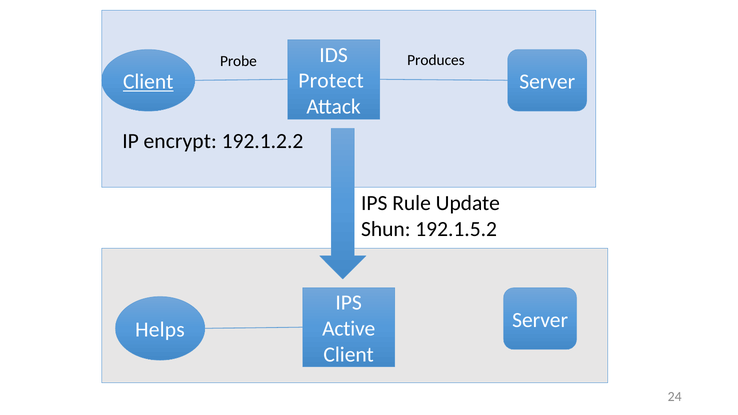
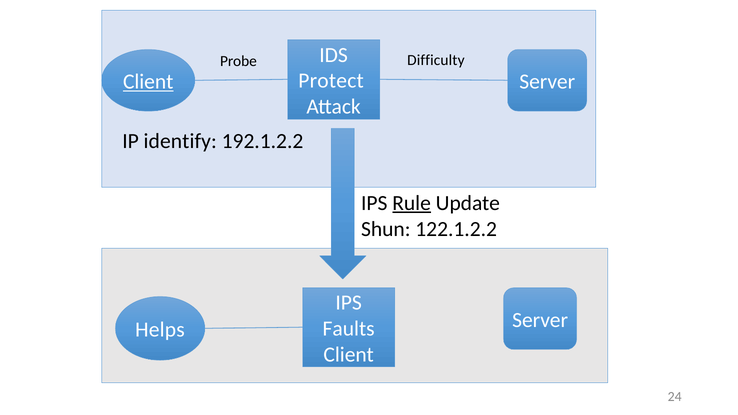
Produces: Produces -> Difficulty
encrypt: encrypt -> identify
Rule underline: none -> present
192.1.5.2: 192.1.5.2 -> 122.1.2.2
Active: Active -> Faults
